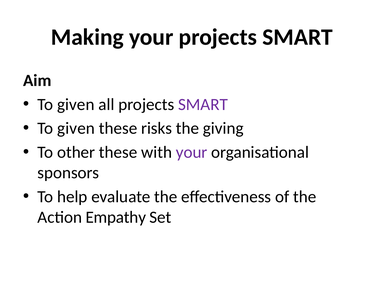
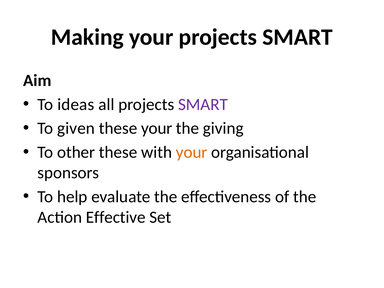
given at (76, 104): given -> ideas
these risks: risks -> your
your at (192, 152) colour: purple -> orange
Empathy: Empathy -> Effective
